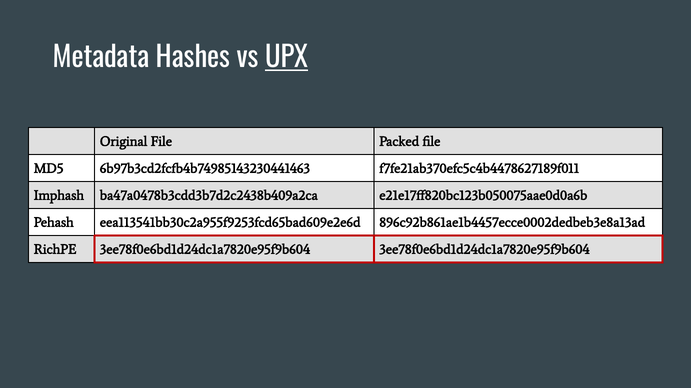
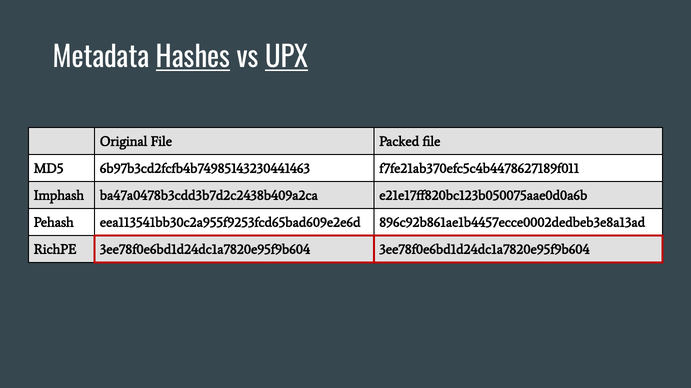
Hashes underline: none -> present
